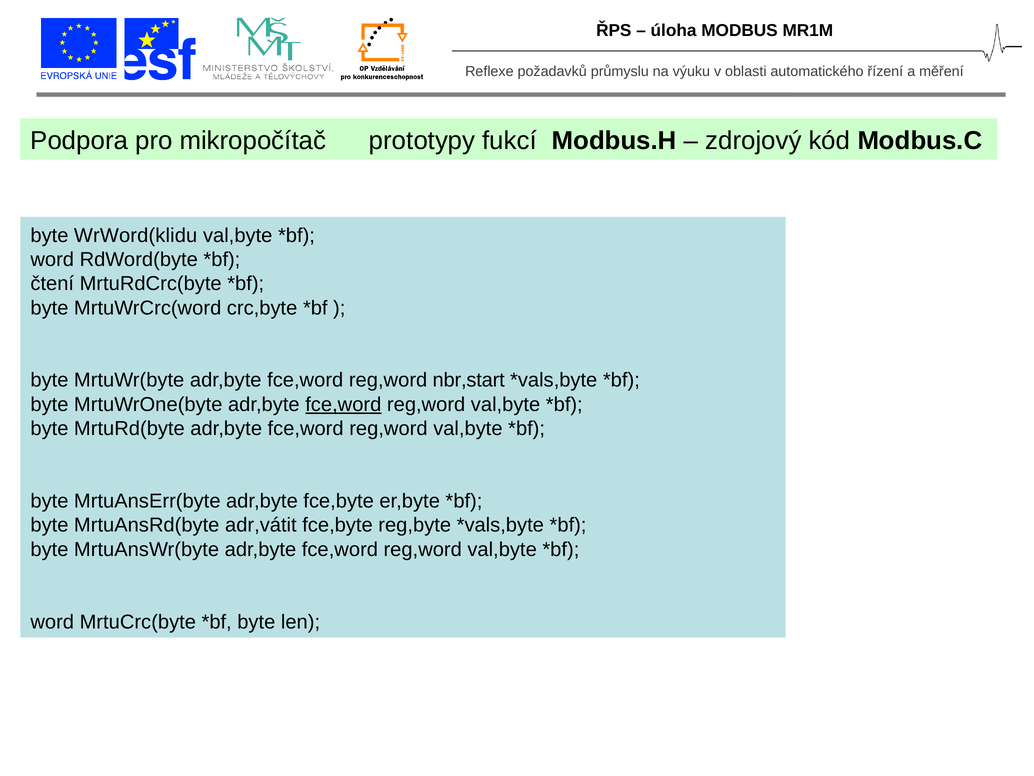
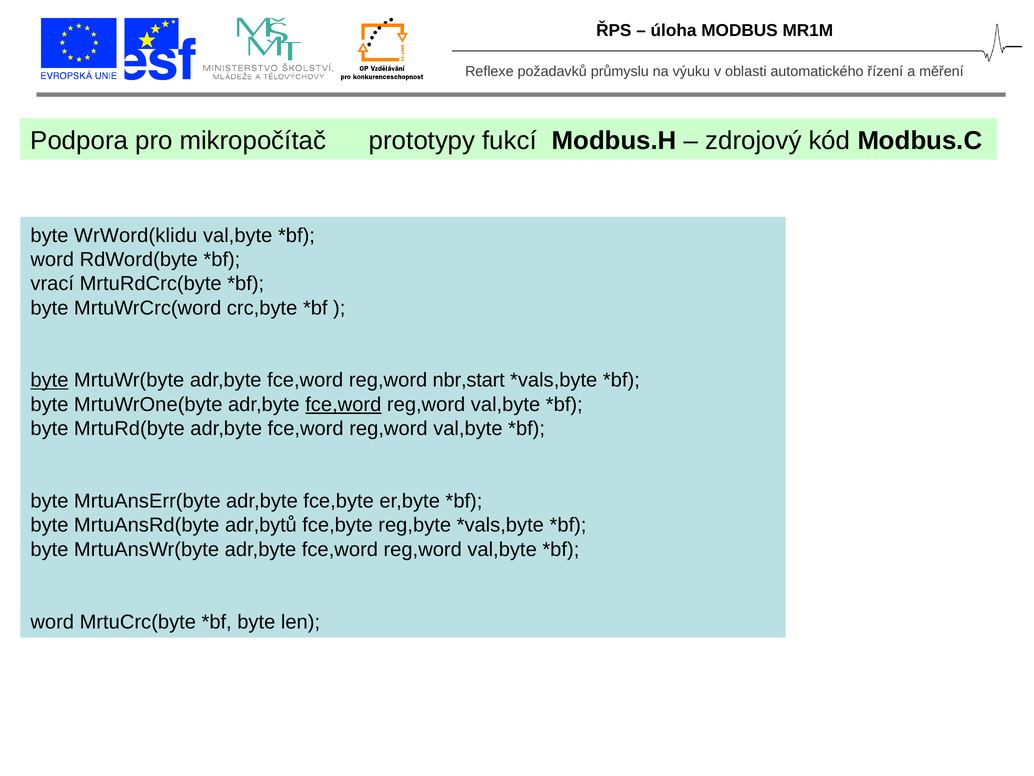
čtení: čtení -> vrací
byte at (49, 380) underline: none -> present
adr,vátit: adr,vátit -> adr,bytů
